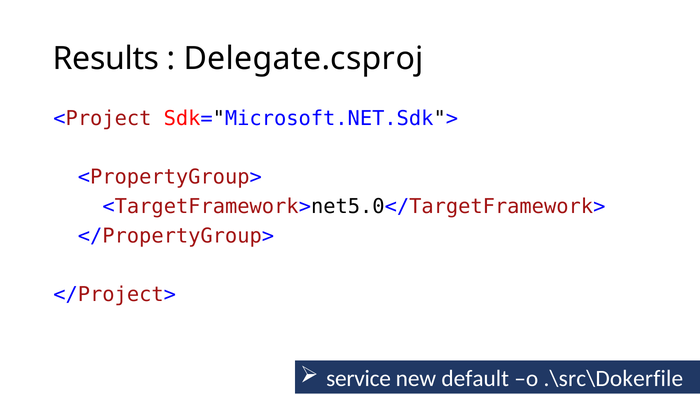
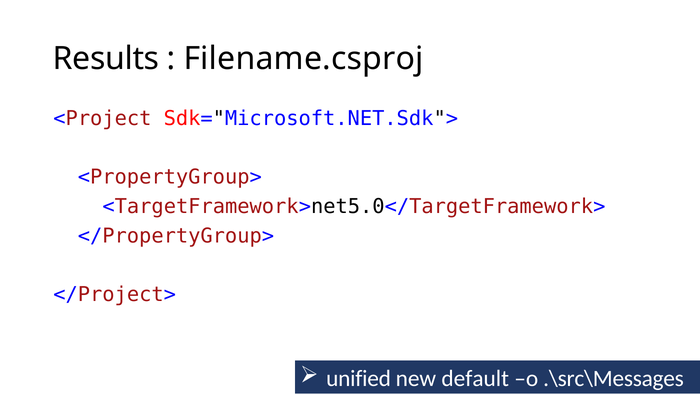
Delegate.csproj: Delegate.csproj -> Filename.csproj
service: service -> unified
.\src\Dokerfile: .\src\Dokerfile -> .\src\Messages
